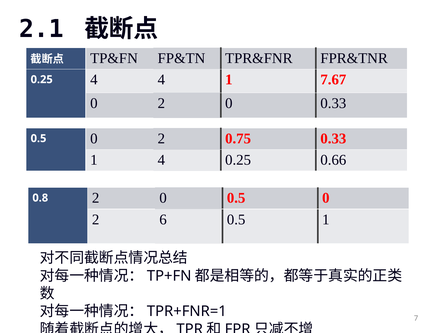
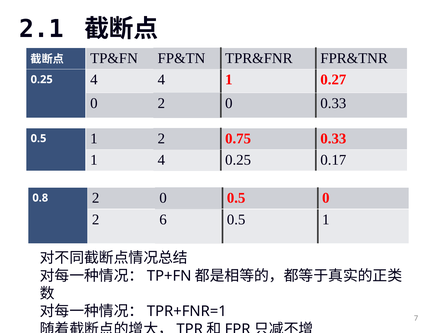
7.67: 7.67 -> 0.27
0 at (94, 139): 0 -> 1
0.66: 0.66 -> 0.17
